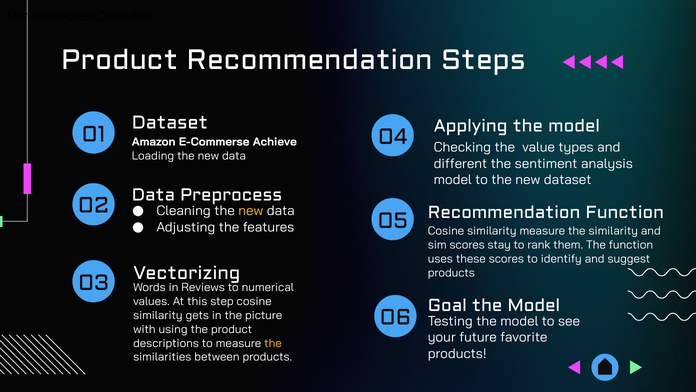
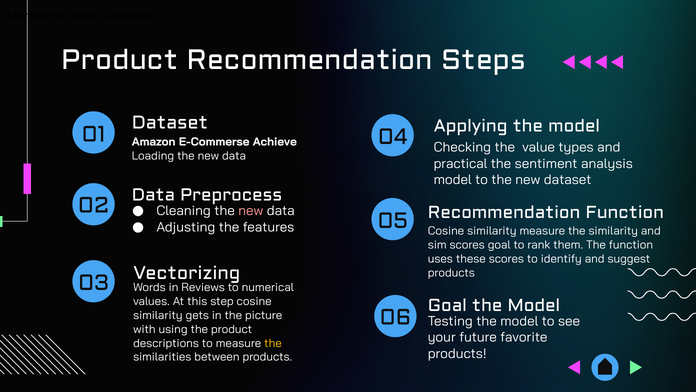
different: different -> practical
new at (251, 211) colour: yellow -> pink
scores stay: stay -> goal
